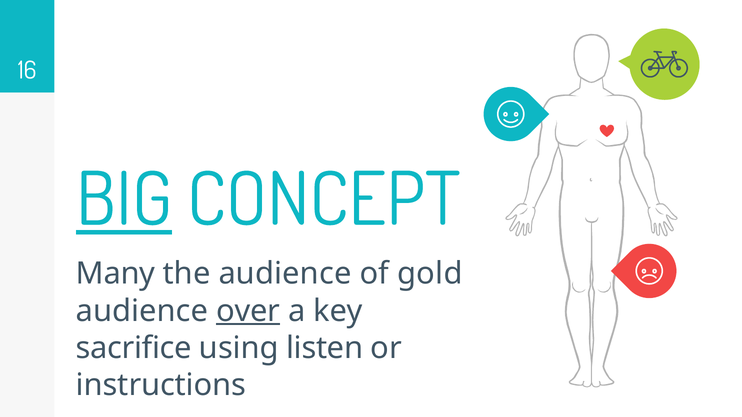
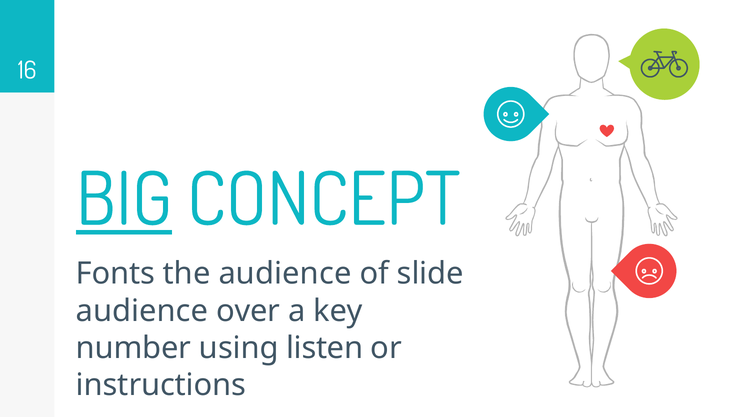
Many: Many -> Fonts
gold: gold -> slide
over underline: present -> none
sacrifice: sacrifice -> number
